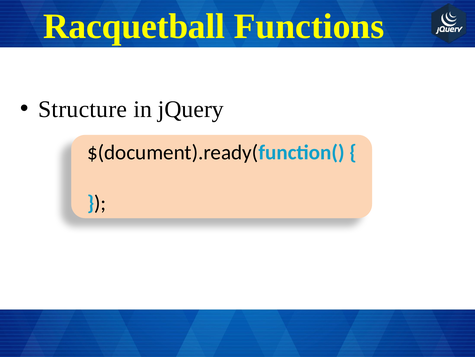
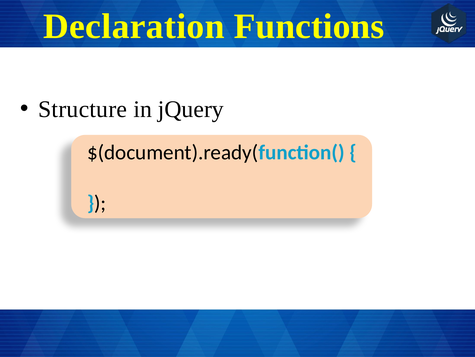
Racquetball: Racquetball -> Declaration
